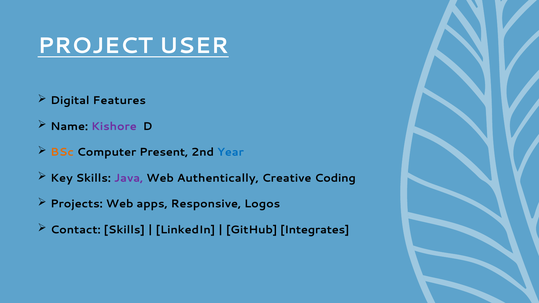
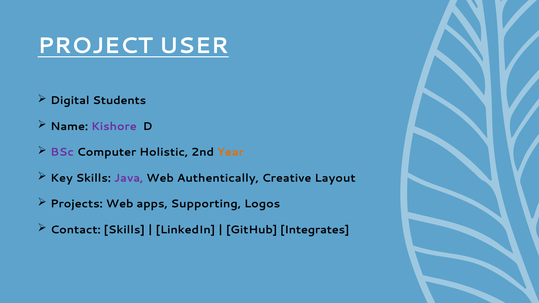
Features: Features -> Students
BSc colour: orange -> purple
Present: Present -> Holistic
Year colour: blue -> orange
Coding: Coding -> Layout
Responsive: Responsive -> Supporting
